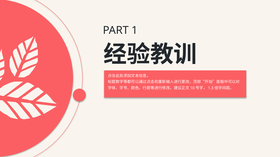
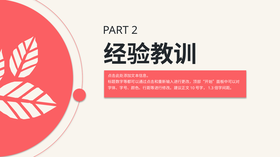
1: 1 -> 2
